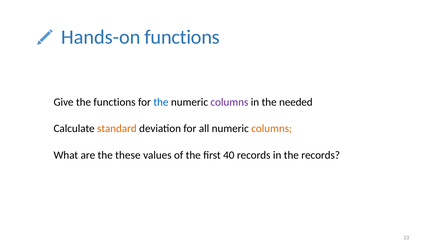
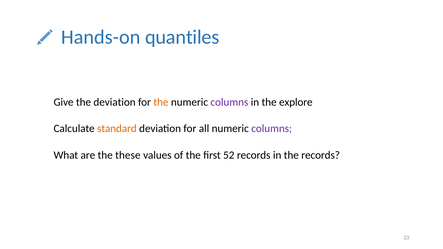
Hands-on functions: functions -> quantiles
the functions: functions -> deviation
the at (161, 102) colour: blue -> orange
needed: needed -> explore
columns at (272, 129) colour: orange -> purple
40: 40 -> 52
